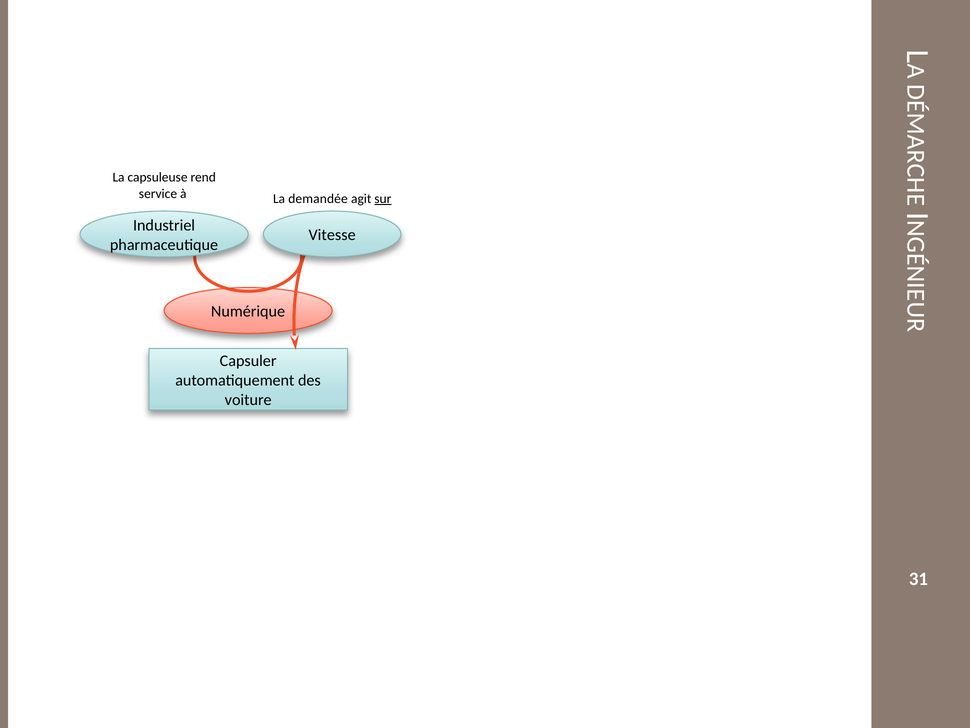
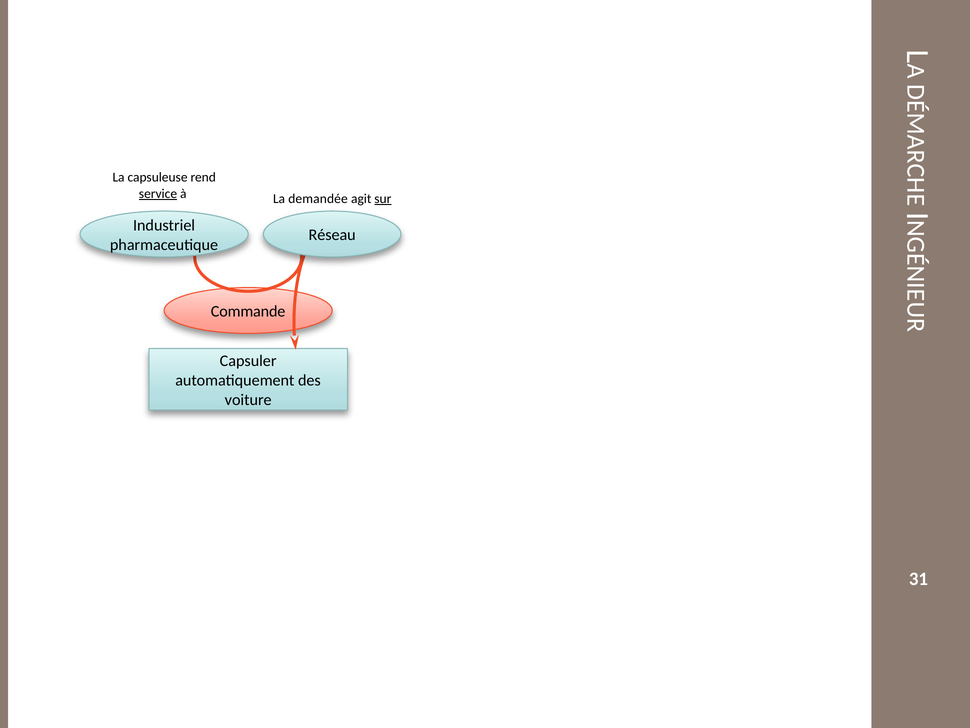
service underline: none -> present
Vitesse: Vitesse -> Réseau
Numérique: Numérique -> Commande
